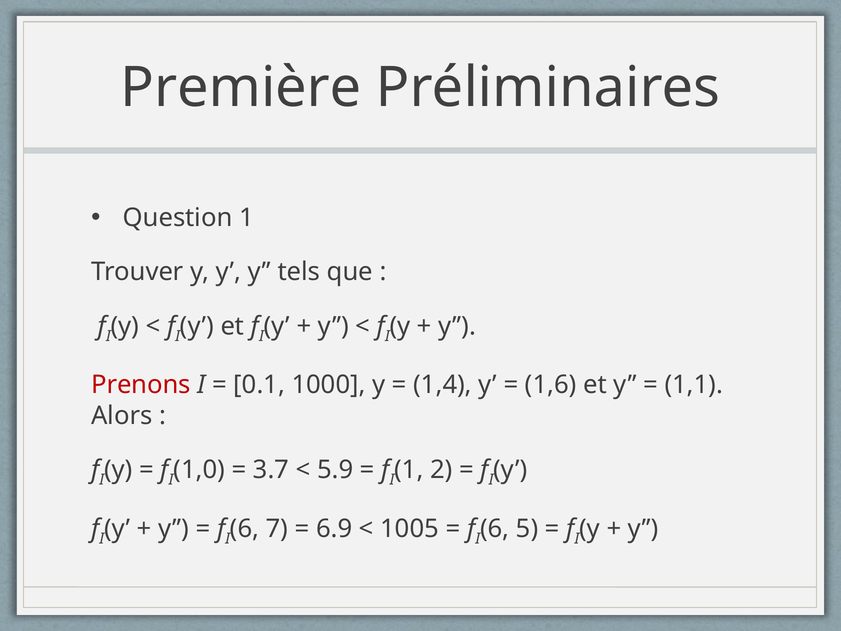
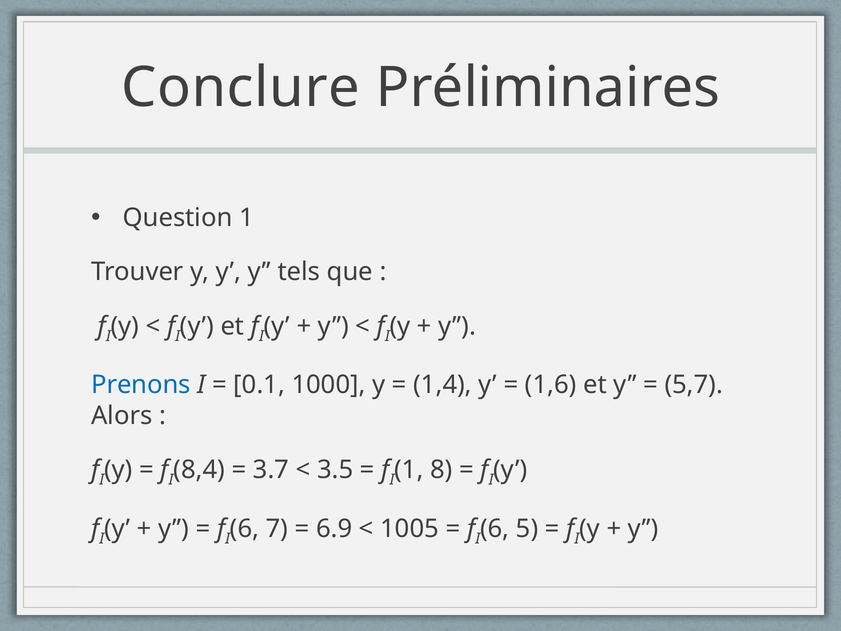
Première: Première -> Conclure
Prenons colour: red -> blue
1,1: 1,1 -> 5,7
1,0: 1,0 -> 8,4
5.9: 5.9 -> 3.5
2: 2 -> 8
